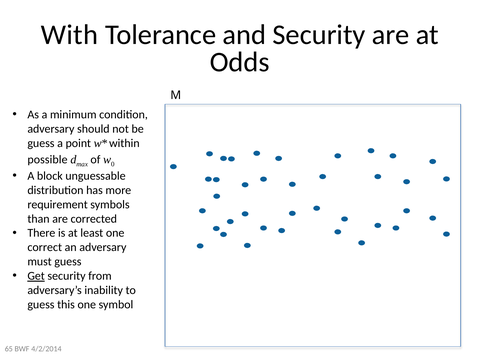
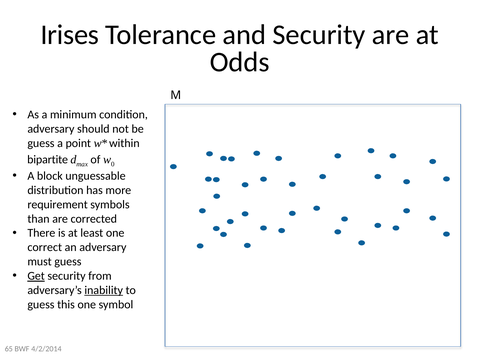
With: With -> Irises
possible: possible -> bipartite
inability underline: none -> present
